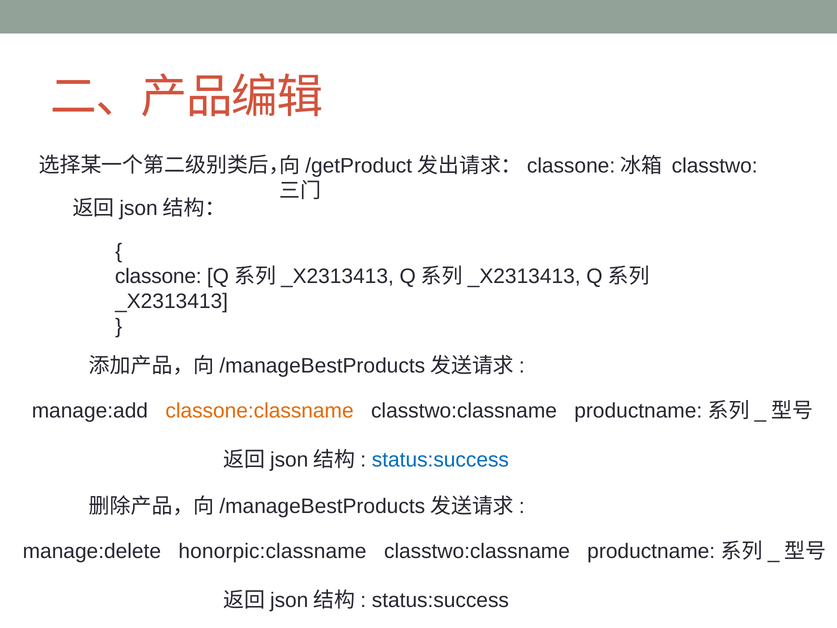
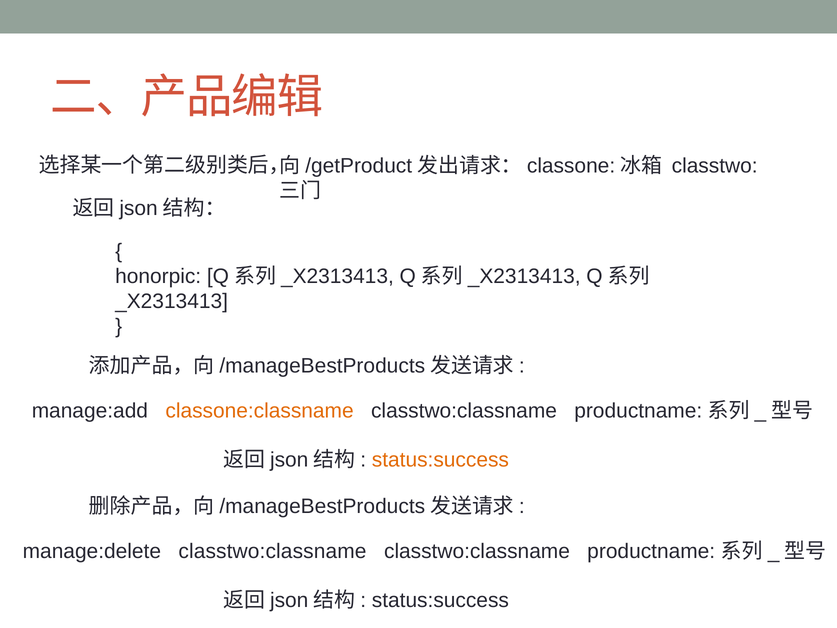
classone: classone -> honorpic
status:success at (440, 460) colour: blue -> orange
manage:delete honorpic:classname: honorpic:classname -> classtwo:classname
